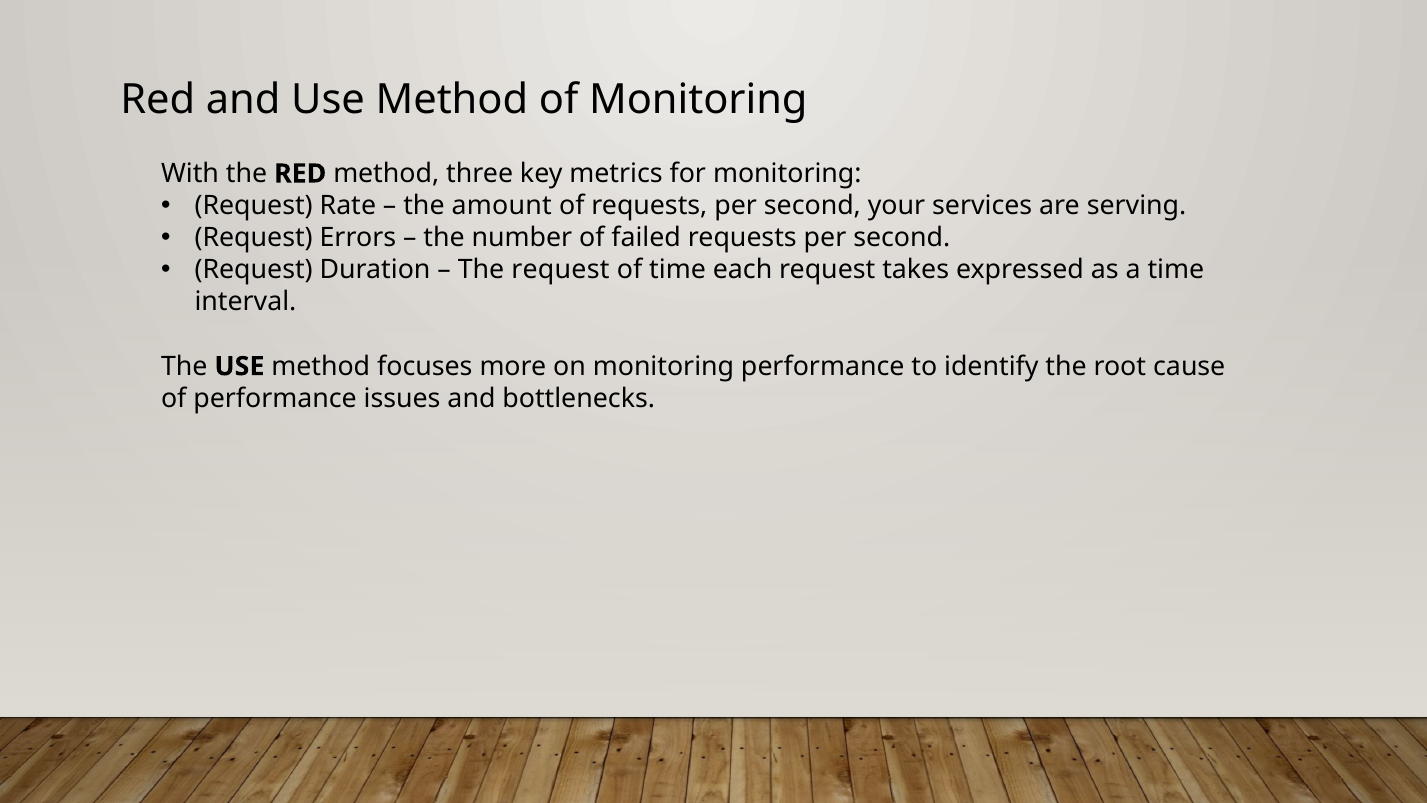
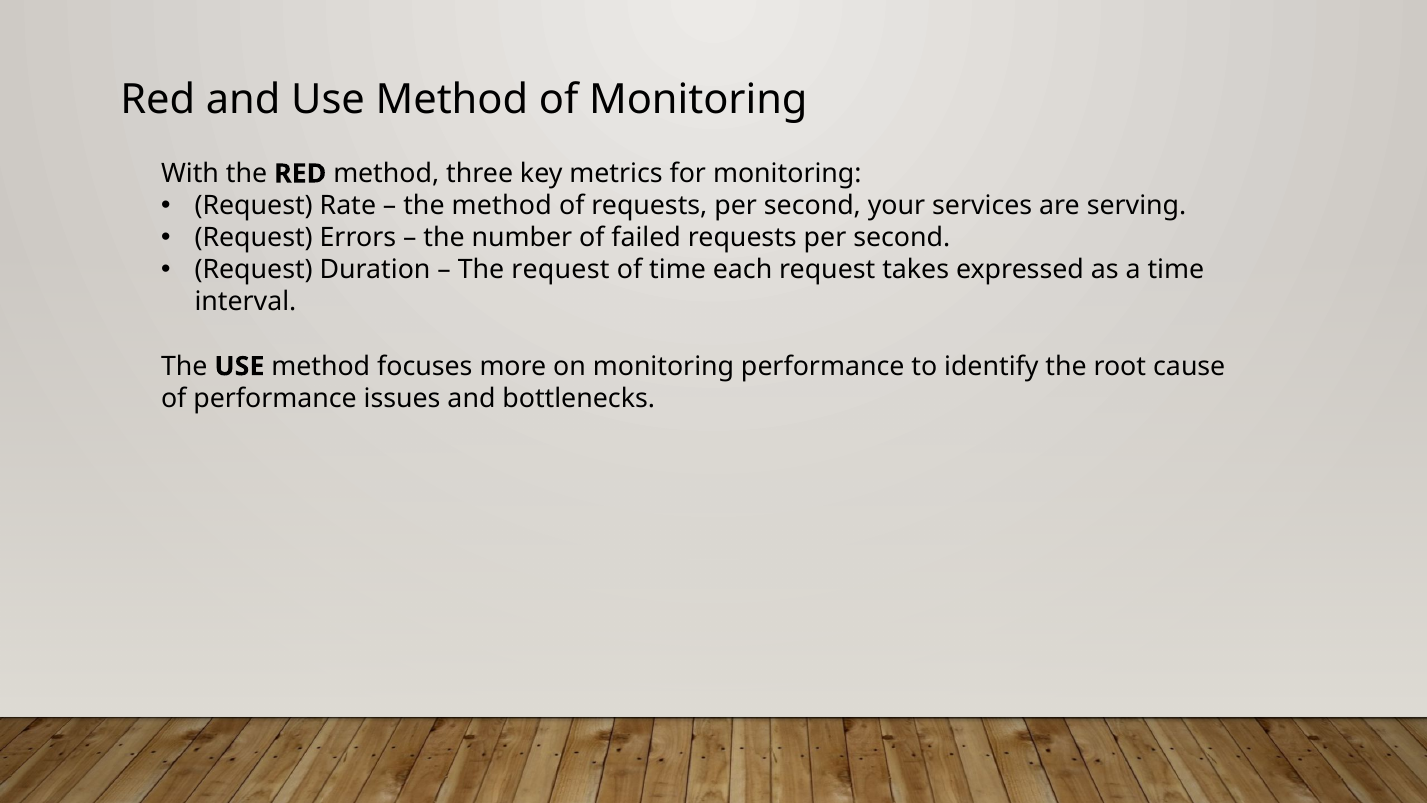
the amount: amount -> method
